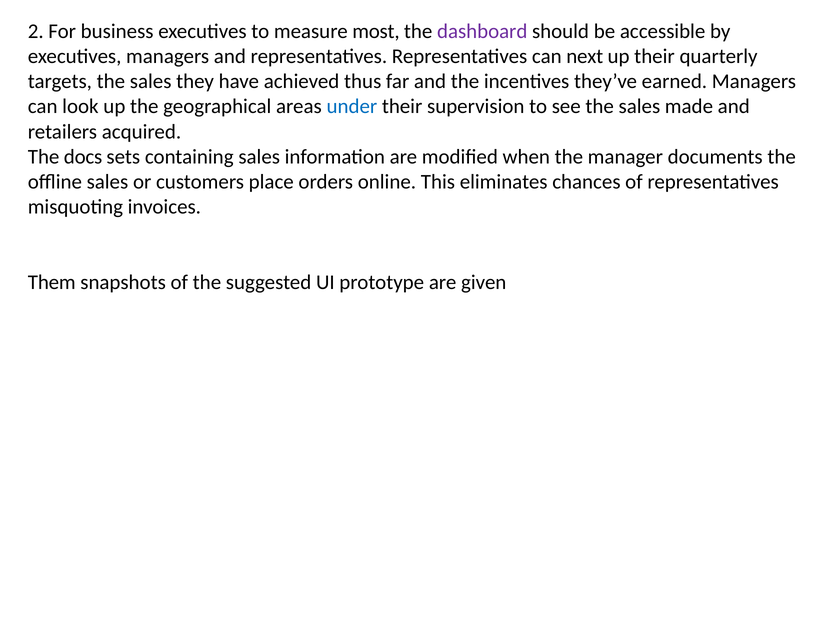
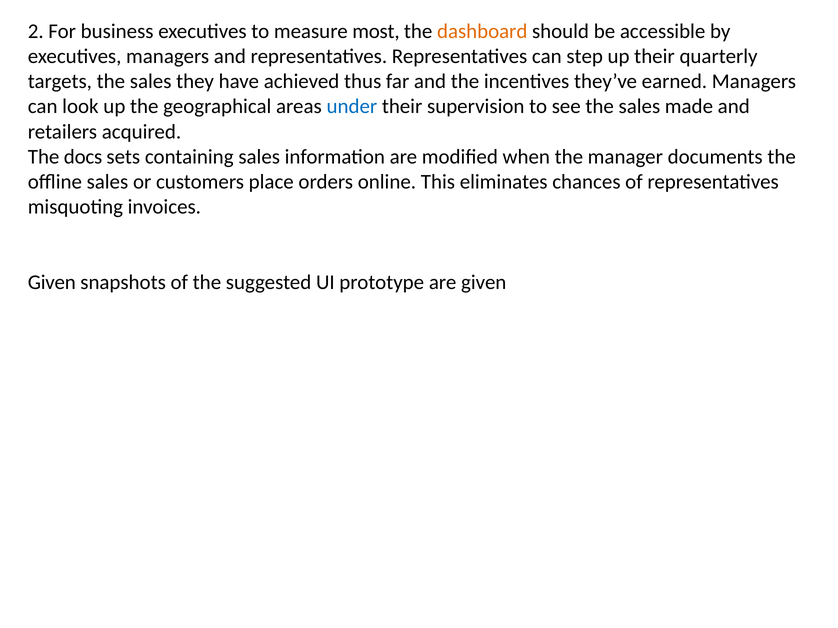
dashboard colour: purple -> orange
next: next -> step
Them at (52, 283): Them -> Given
